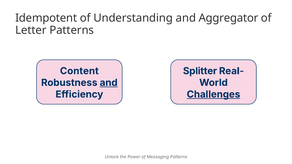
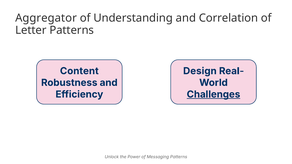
Idempotent: Idempotent -> Aggregator
Aggregator: Aggregator -> Correlation
Splitter: Splitter -> Design
and at (109, 83) underline: present -> none
